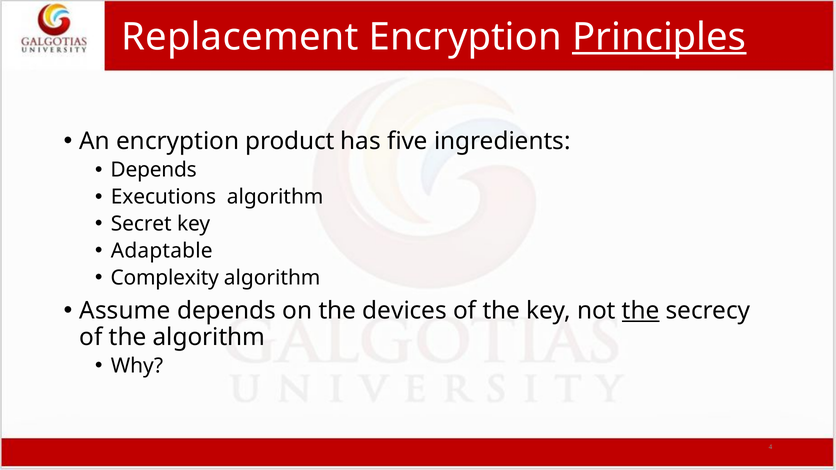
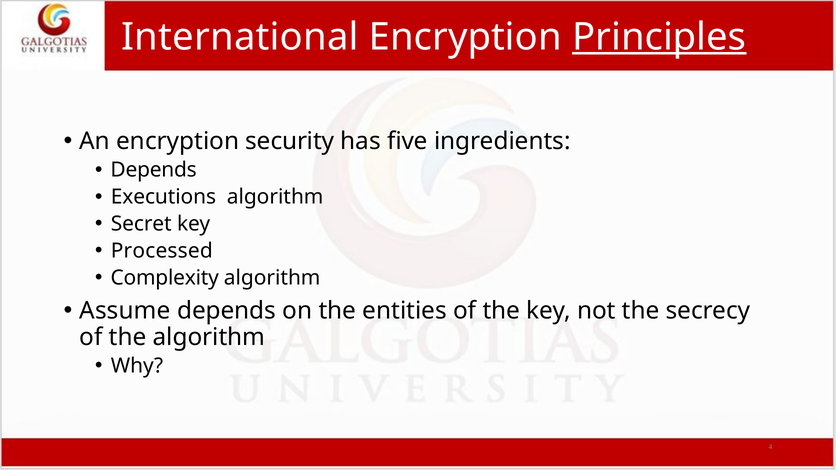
Replacement: Replacement -> International
product: product -> security
Adaptable: Adaptable -> Processed
devices: devices -> entities
the at (641, 311) underline: present -> none
